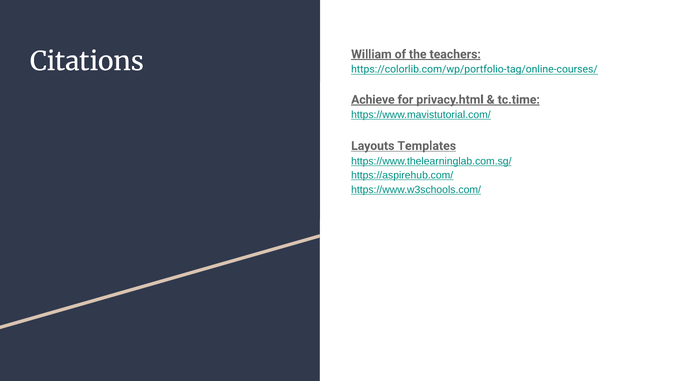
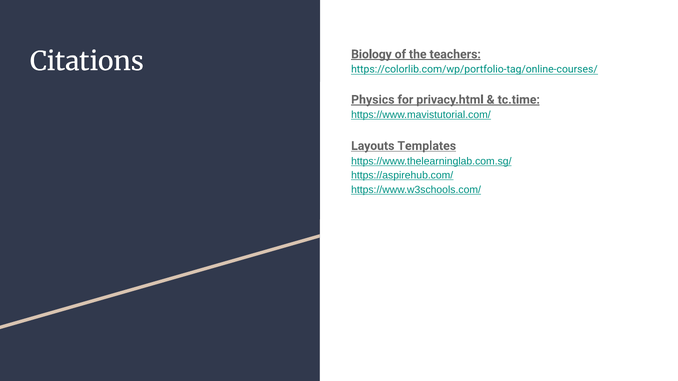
William: William -> Biology
Achieve: Achieve -> Physics
